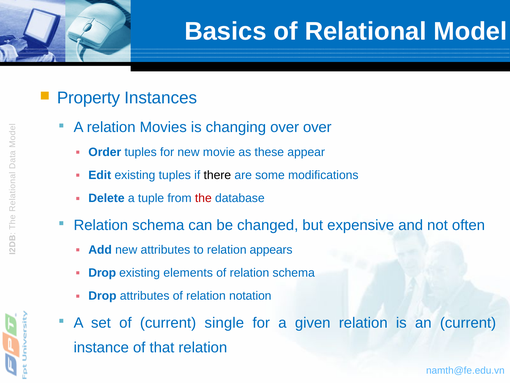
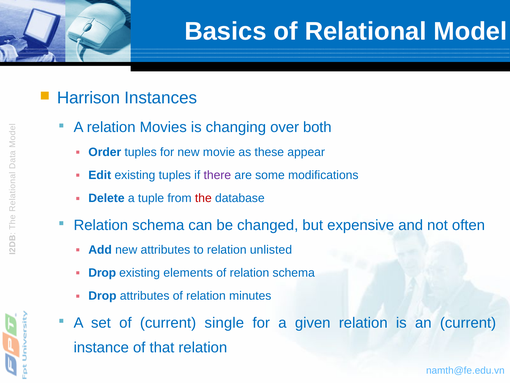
Property: Property -> Harrison
over over: over -> both
there colour: black -> purple
appears: appears -> unlisted
notation: notation -> minutes
